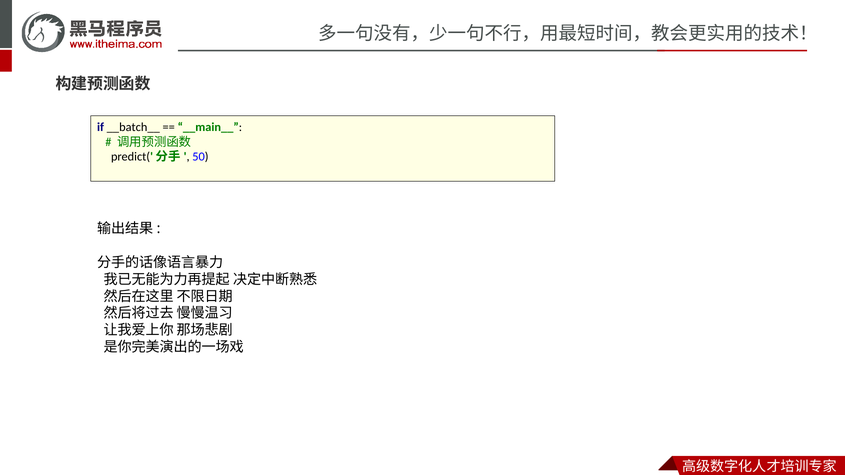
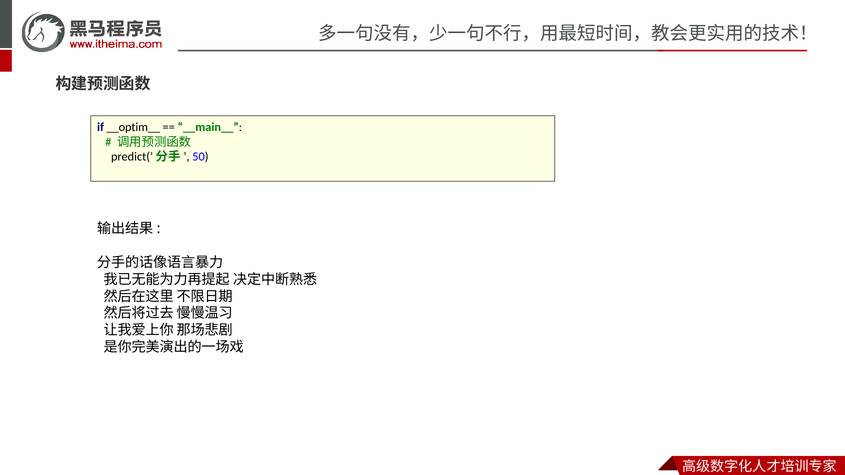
__batch__: __batch__ -> __optim__
